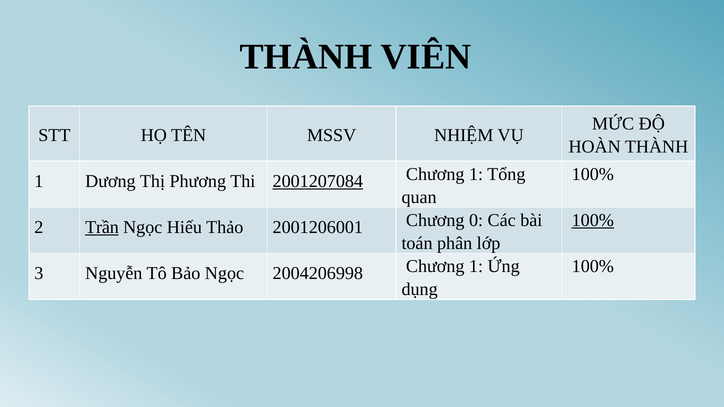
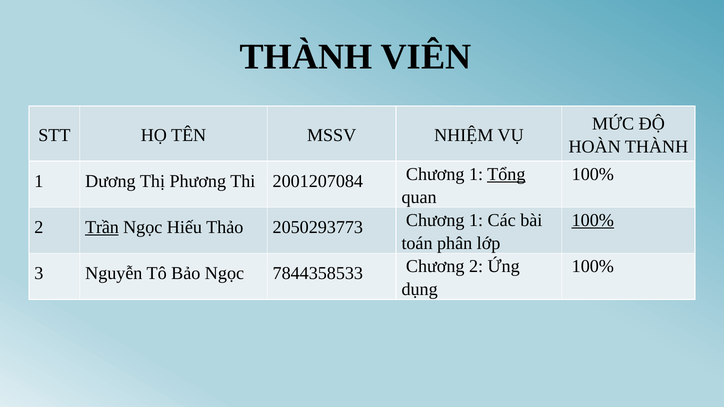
2001207084 underline: present -> none
Tổng underline: none -> present
2001206001: 2001206001 -> 2050293773
0 at (476, 221): 0 -> 1
2004206998: 2004206998 -> 7844358533
1 at (476, 267): 1 -> 2
